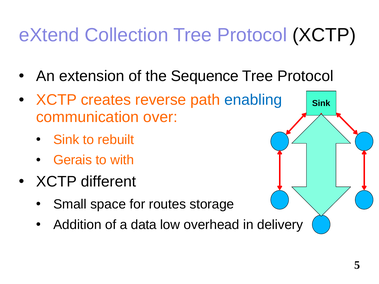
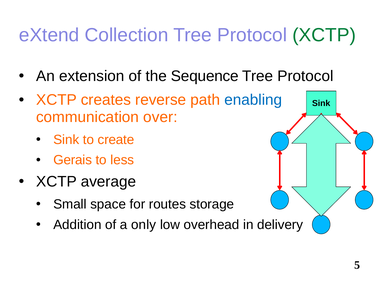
XCTP at (324, 35) colour: black -> green
rebuilt: rebuilt -> create
with: with -> less
different: different -> average
data: data -> only
